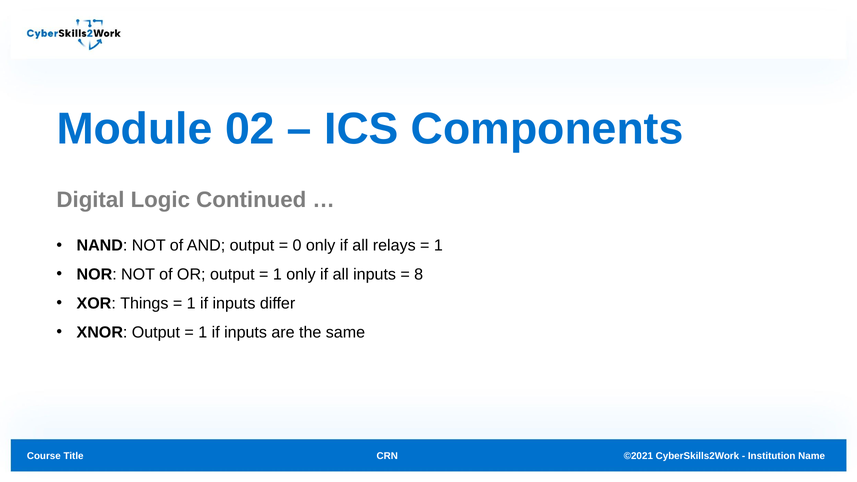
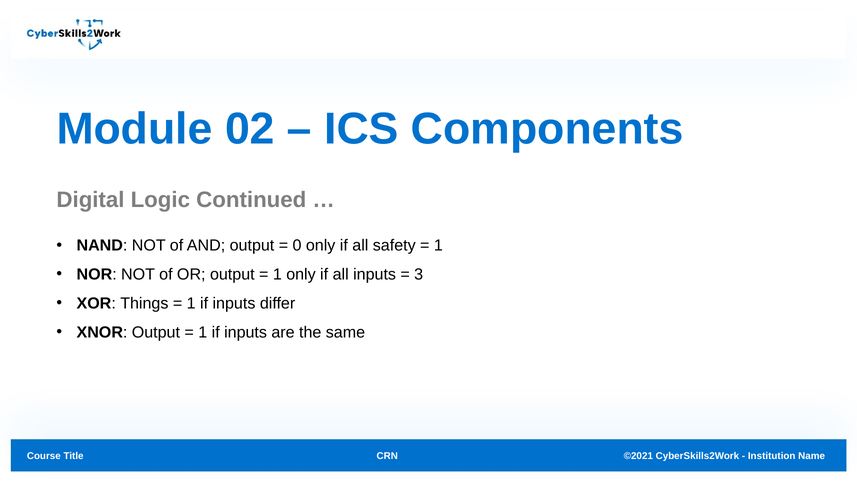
relays: relays -> safety
8: 8 -> 3
